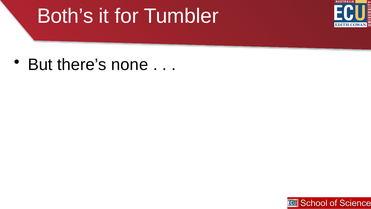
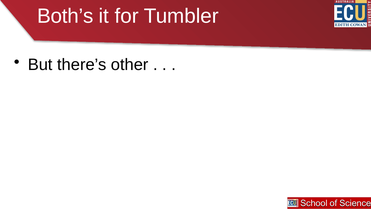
none: none -> other
